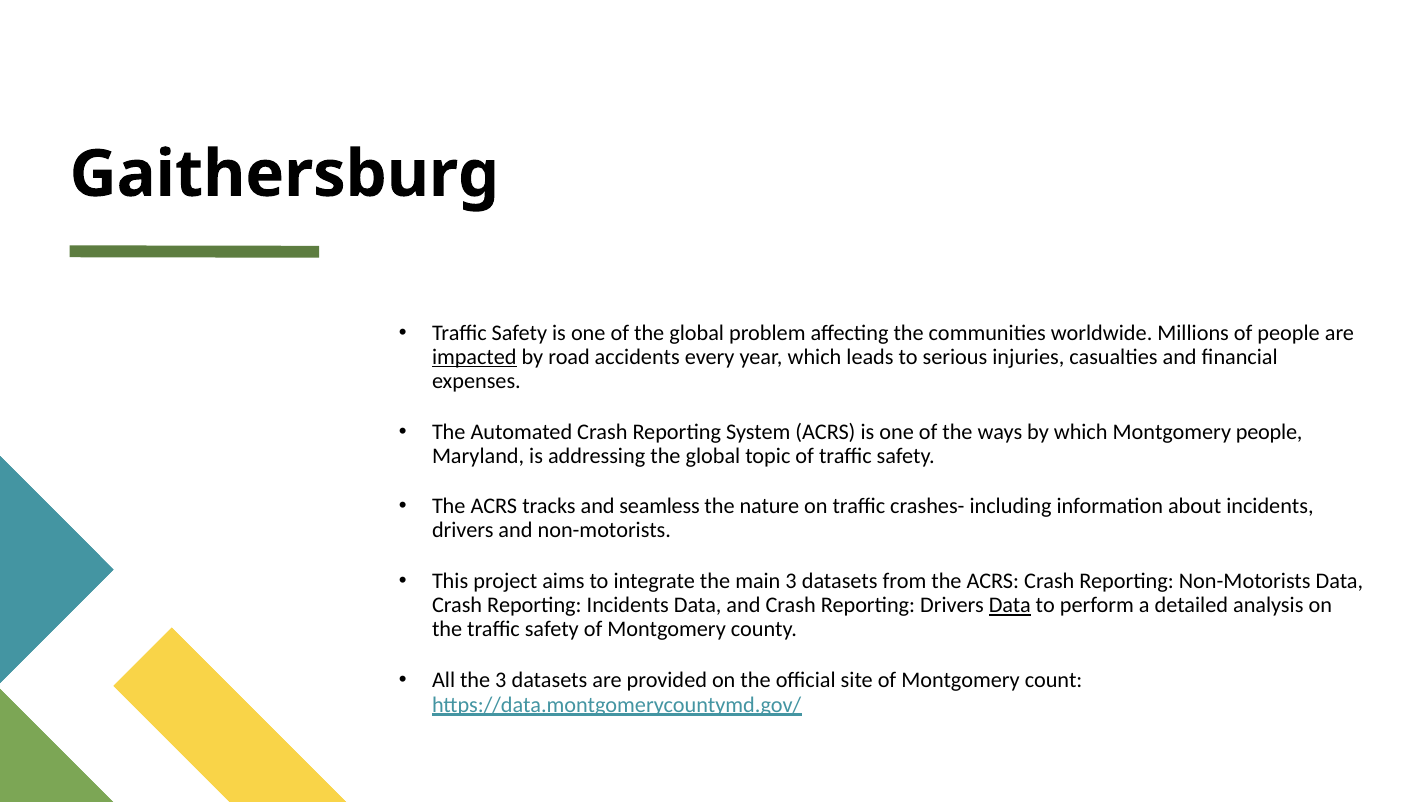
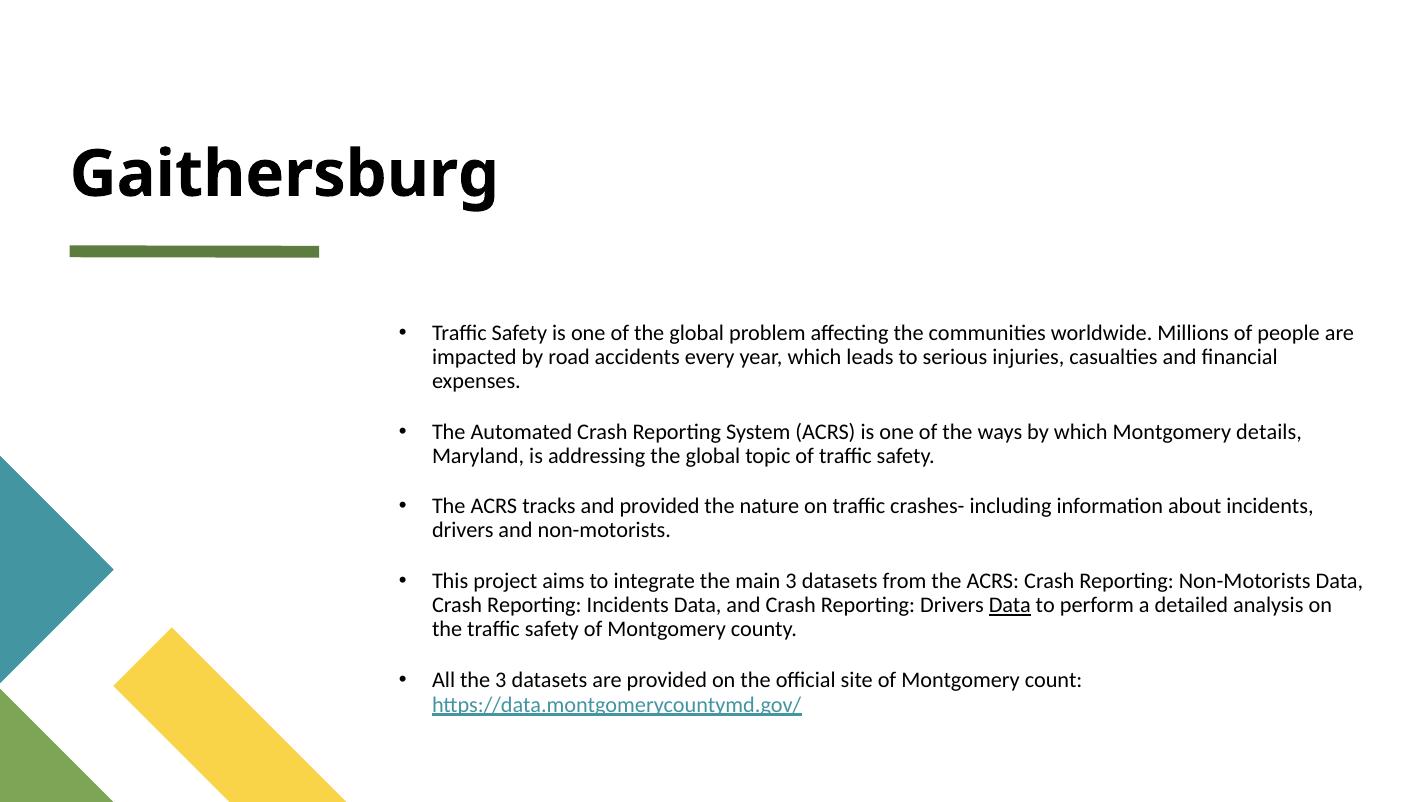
impacted underline: present -> none
Montgomery people: people -> details
and seamless: seamless -> provided
